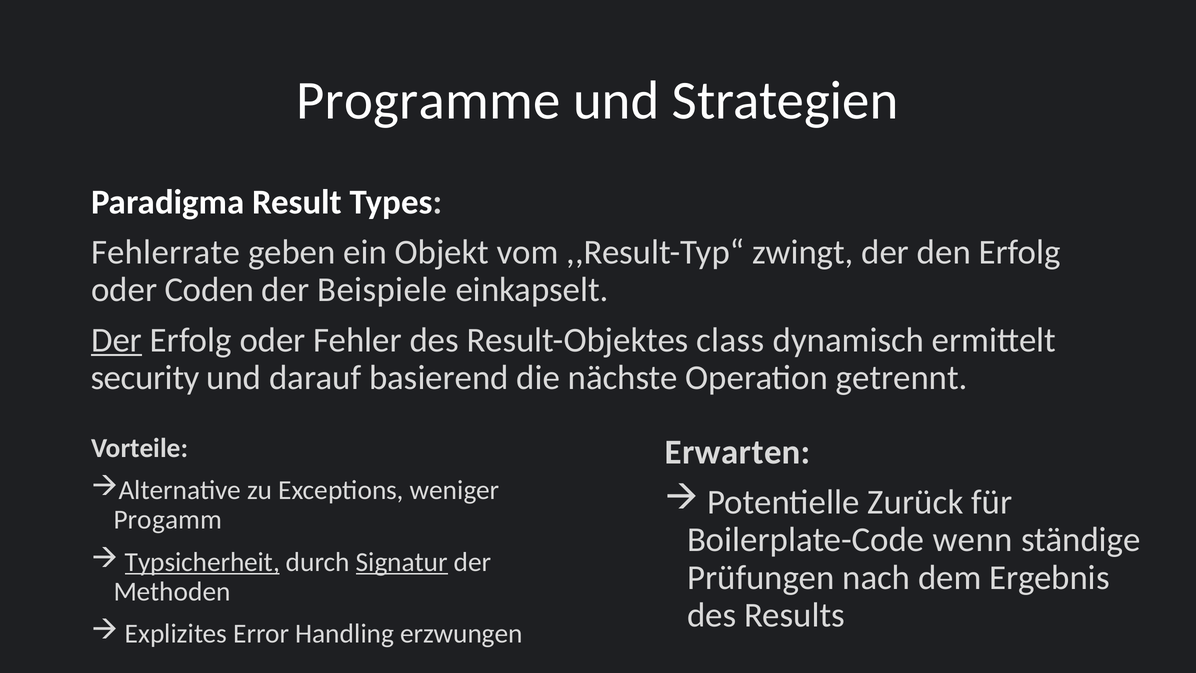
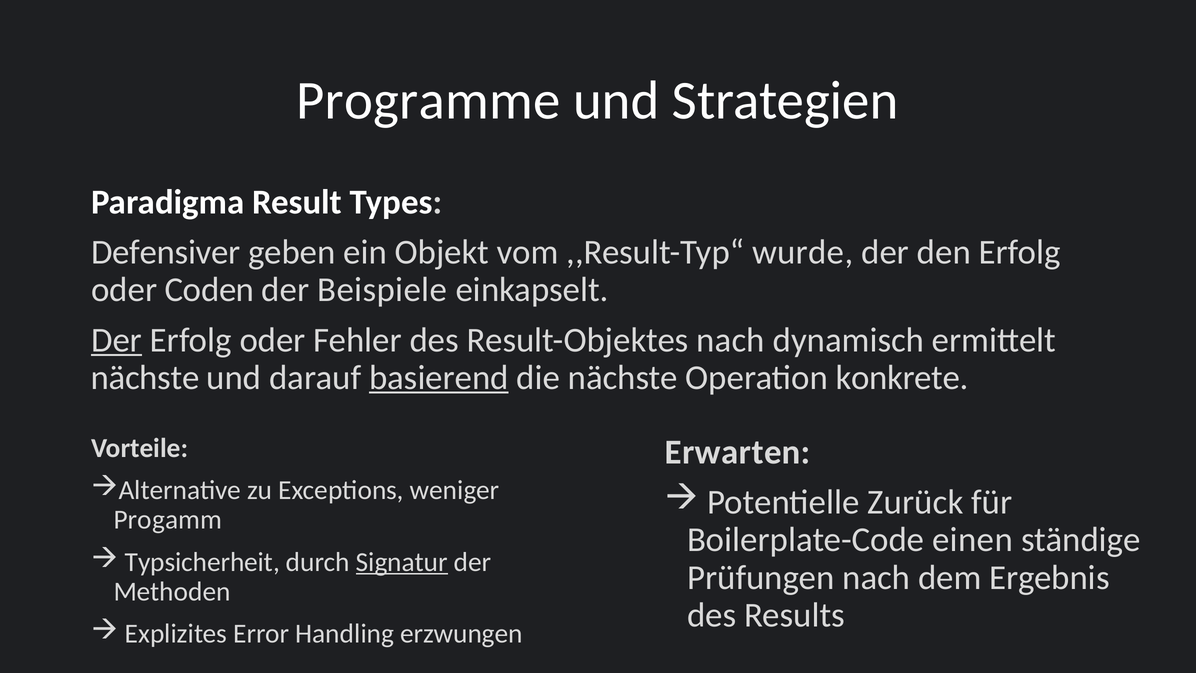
Fehlerrate: Fehlerrate -> Defensiver
zwingt: zwingt -> wurde
Result-Objektes class: class -> nach
security at (145, 378): security -> nächste
basierend underline: none -> present
getrennt: getrennt -> konkrete
wenn: wenn -> einen
Typsicherheit underline: present -> none
